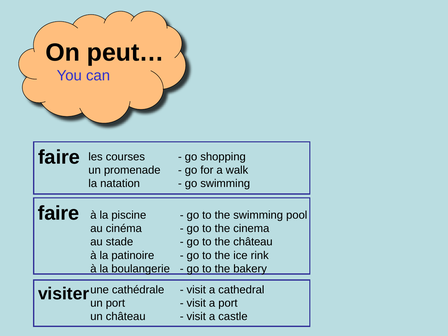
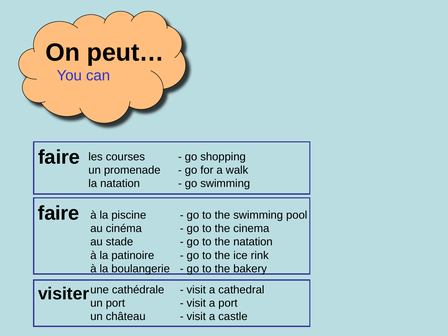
the château: château -> natation
